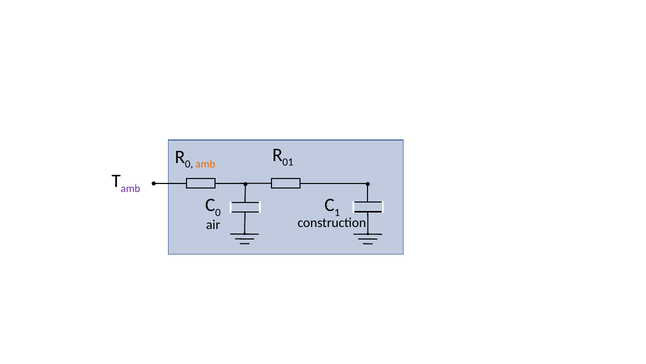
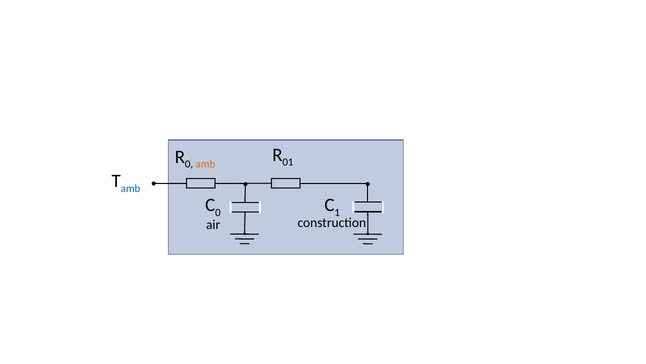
amb at (131, 188) colour: purple -> blue
